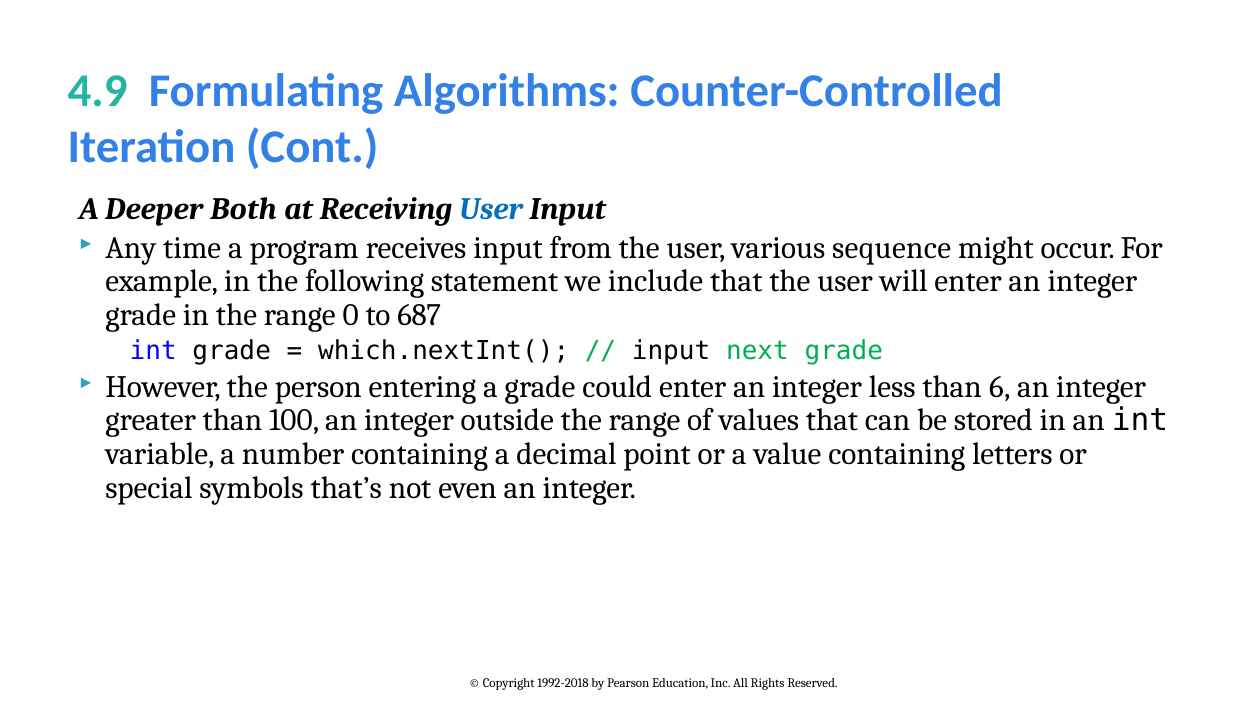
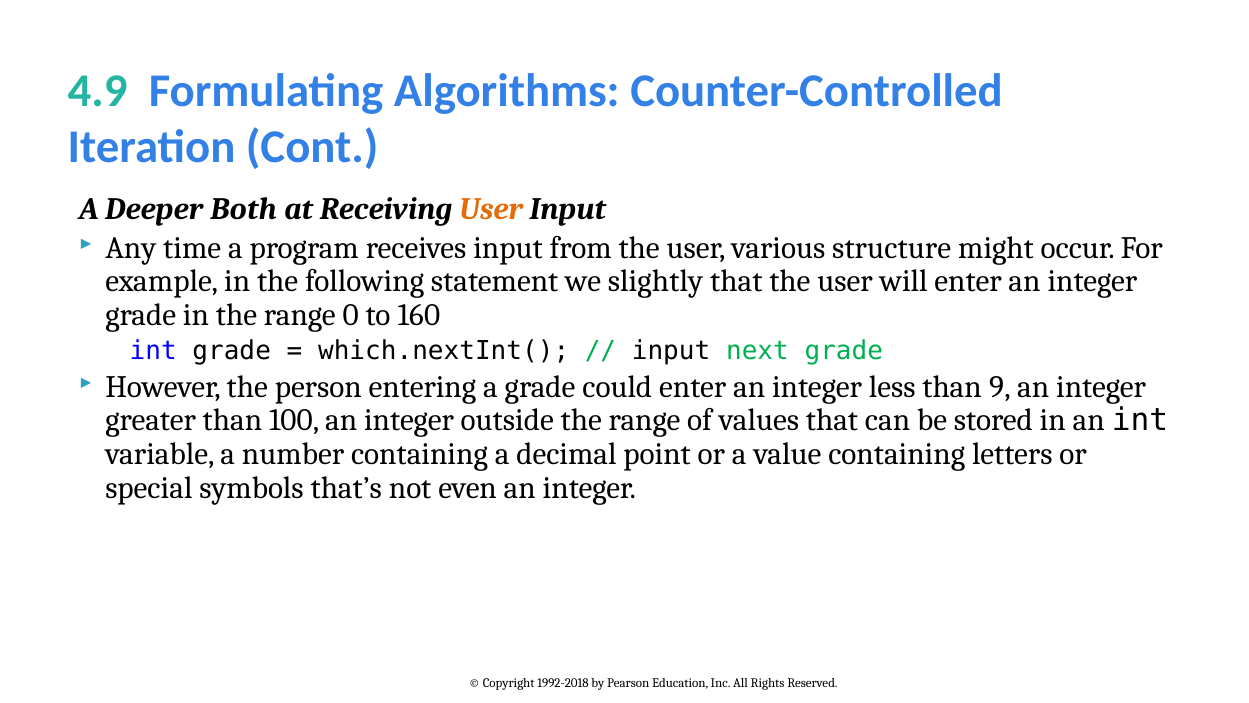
User at (491, 209) colour: blue -> orange
sequence: sequence -> structure
include: include -> slightly
687: 687 -> 160
6: 6 -> 9
